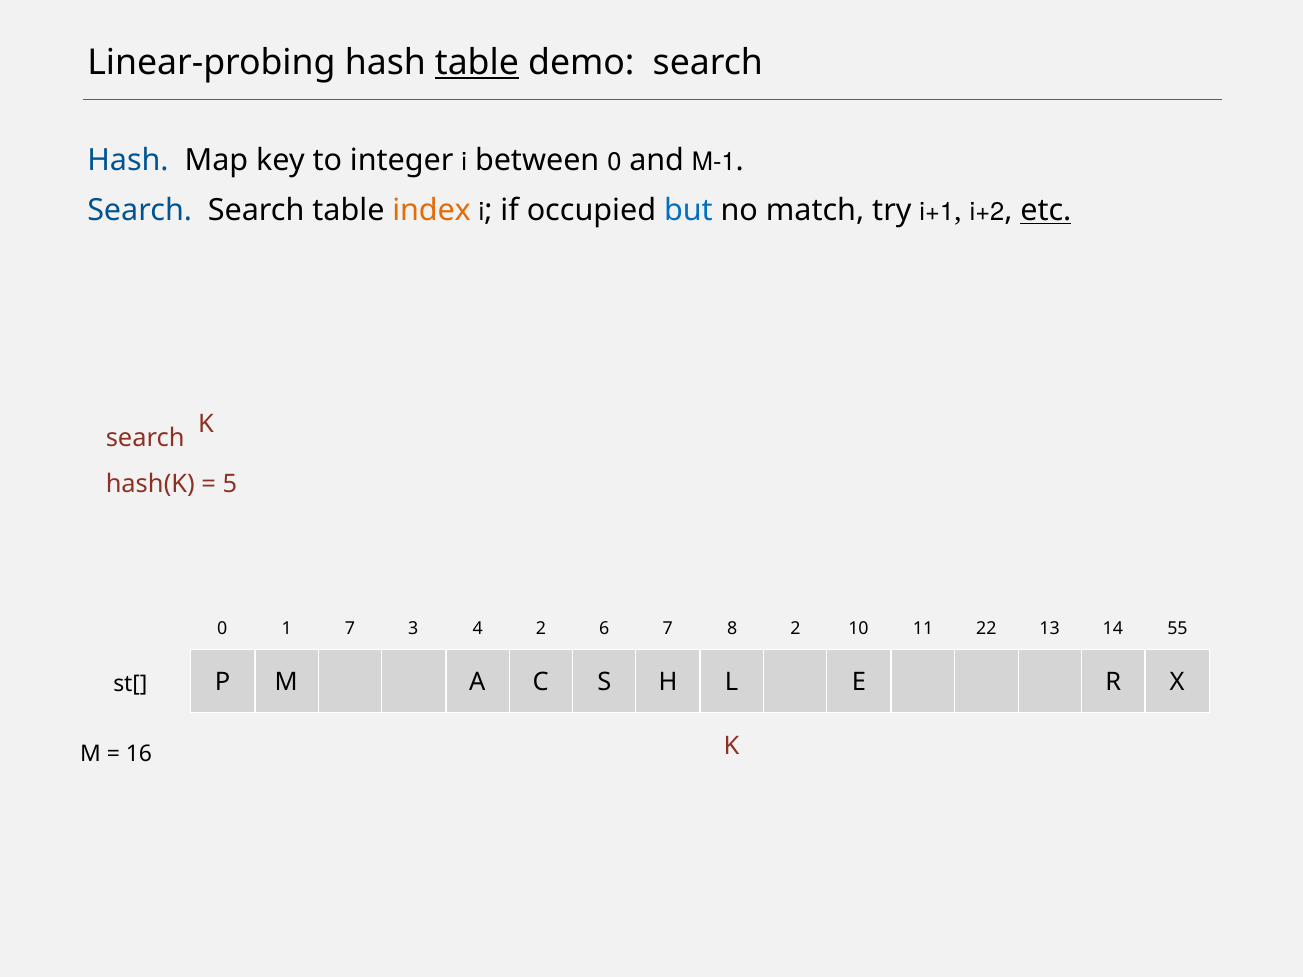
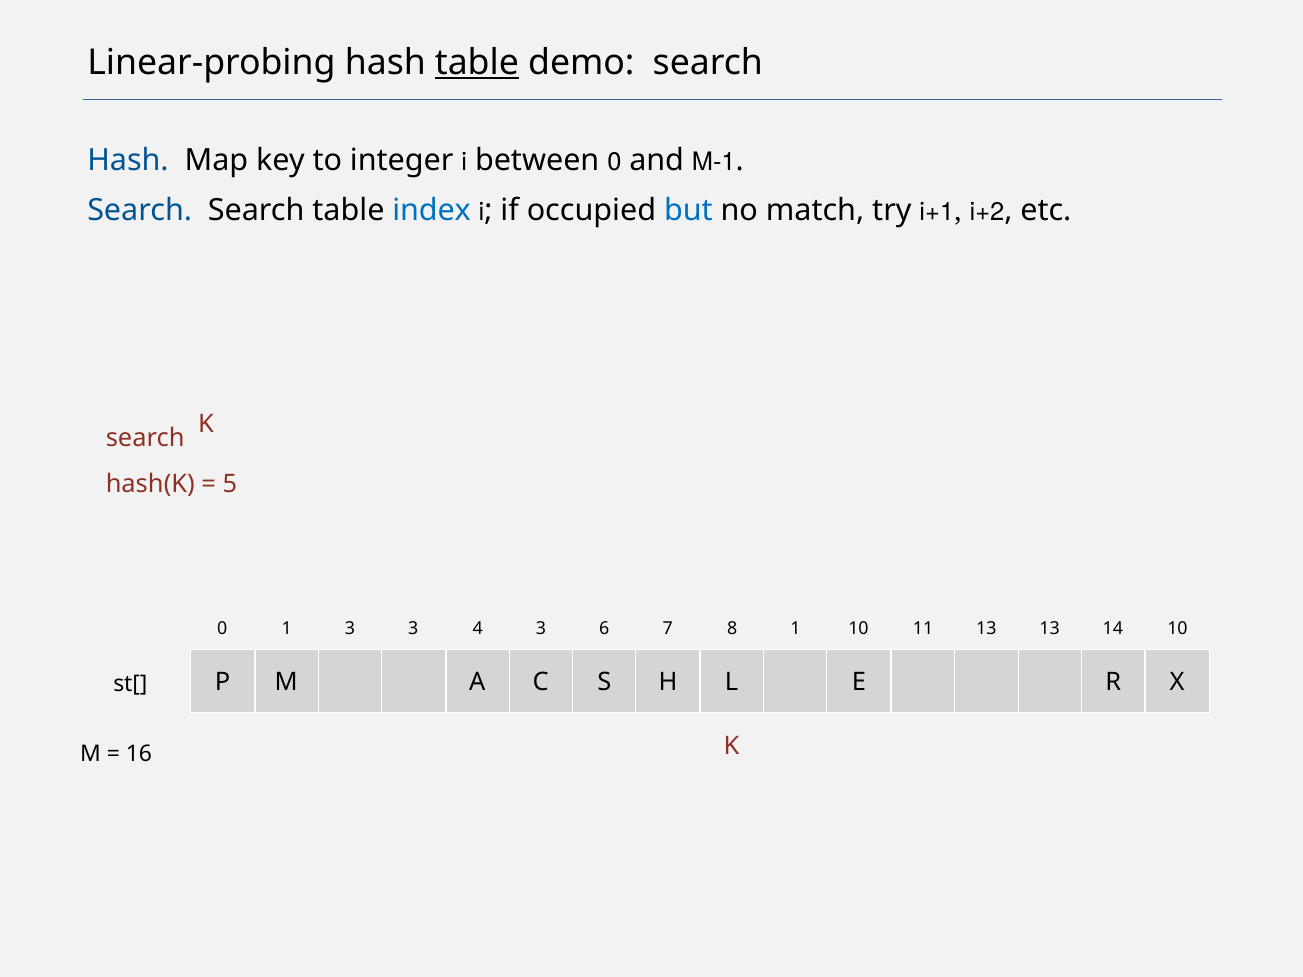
index colour: orange -> blue
etc underline: present -> none
1 7: 7 -> 3
4 2: 2 -> 3
8 2: 2 -> 1
11 22: 22 -> 13
14 55: 55 -> 10
